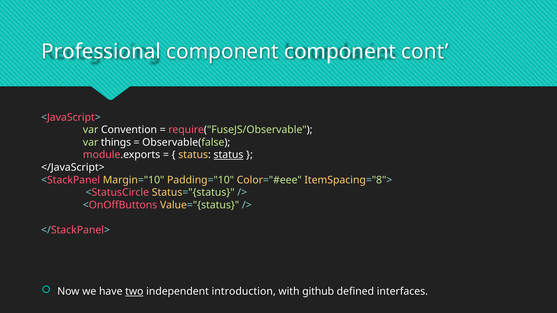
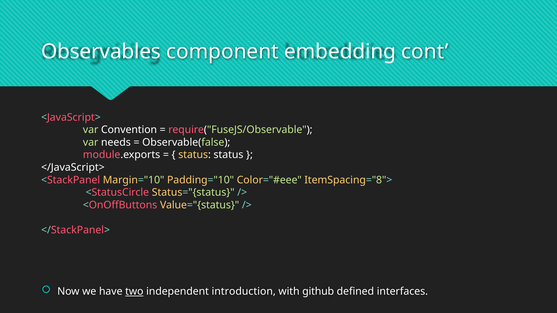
Professional: Professional -> Observables
component component: component -> embedding
things: things -> needs
status at (228, 155) underline: present -> none
